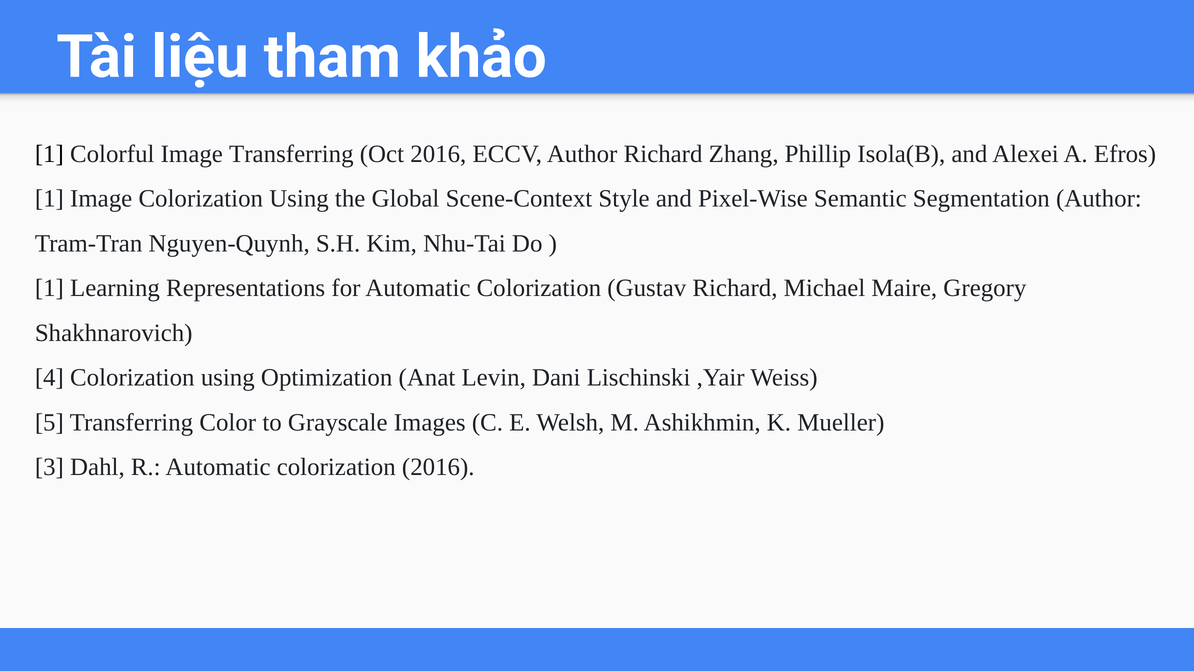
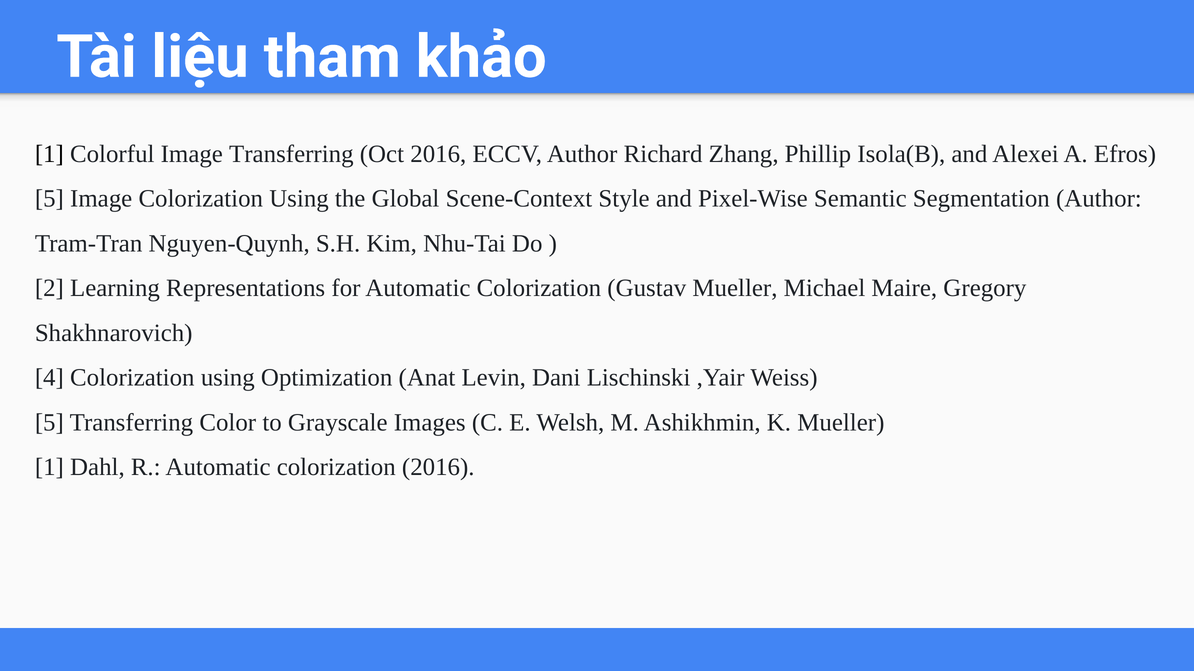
1 at (49, 199): 1 -> 5
1 at (49, 288): 1 -> 2
Gustav Richard: Richard -> Mueller
3 at (49, 468): 3 -> 1
